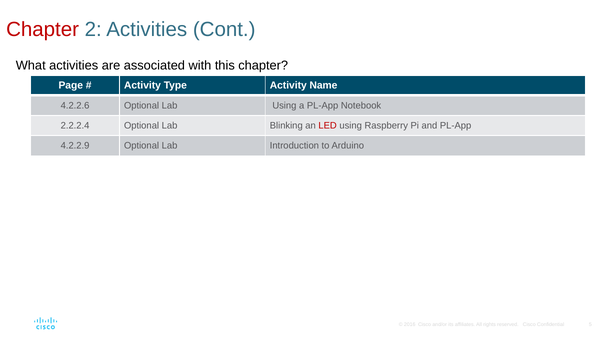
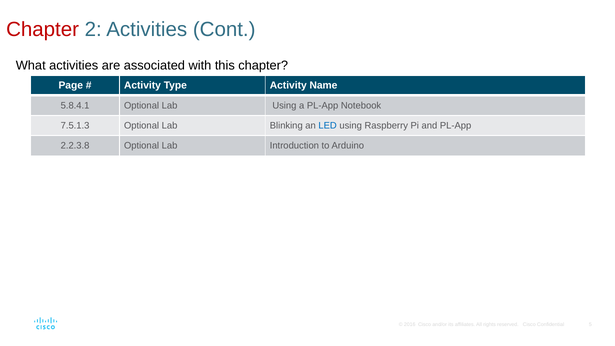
4.2.2.6: 4.2.2.6 -> 5.8.4.1
2.2.2.4: 2.2.2.4 -> 7.5.1.3
LED colour: red -> blue
4.2.2.9: 4.2.2.9 -> 2.2.3.8
